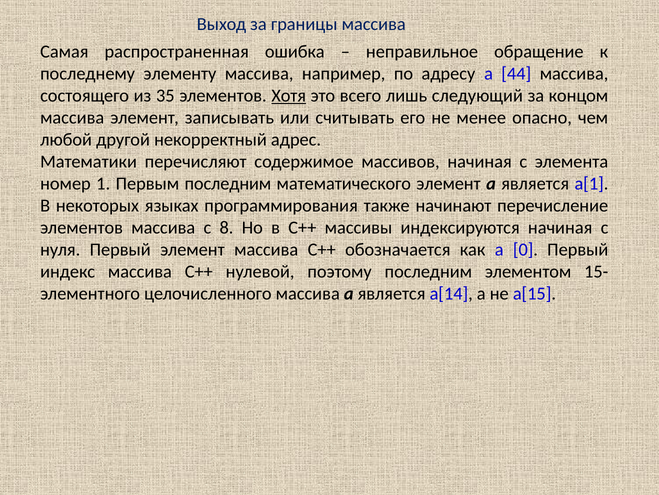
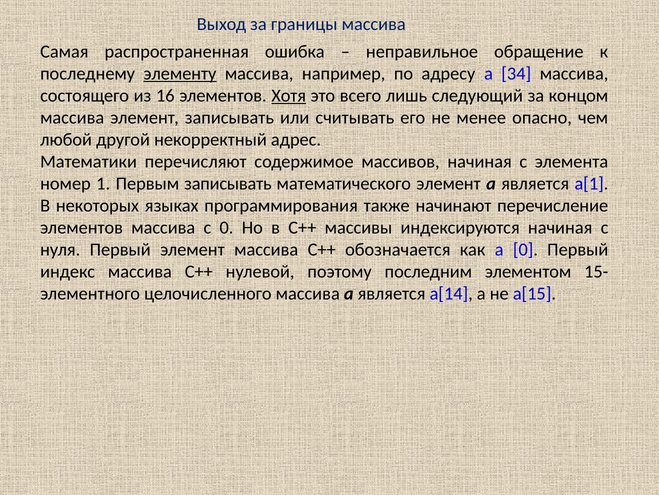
элементу underline: none -> present
44: 44 -> 34
35: 35 -> 16
Первым последним: последним -> записывать
с 8: 8 -> 0
